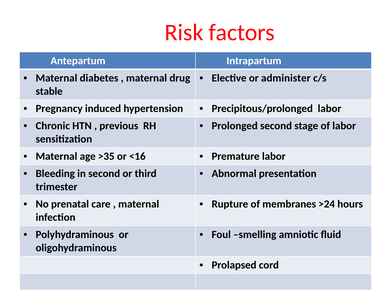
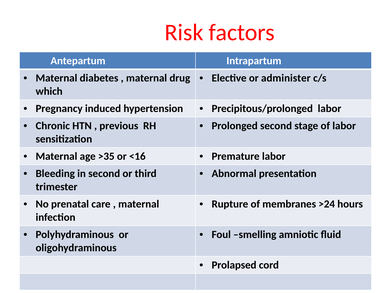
stable: stable -> which
